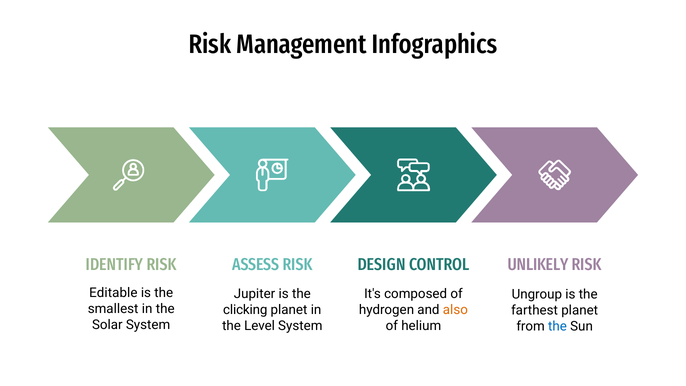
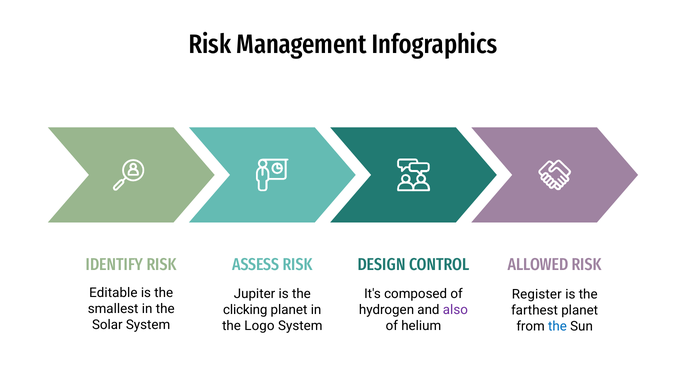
UNLIKELY: UNLIKELY -> ALLOWED
Ungroup: Ungroup -> Register
also colour: orange -> purple
Level: Level -> Logo
